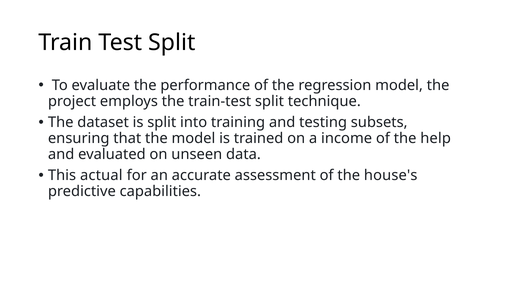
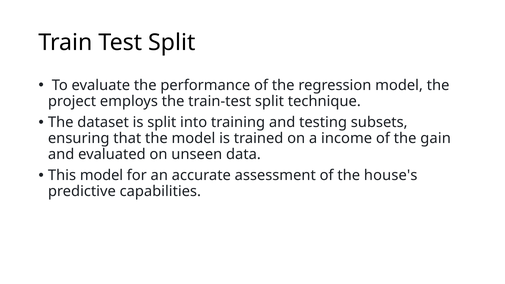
help: help -> gain
This actual: actual -> model
